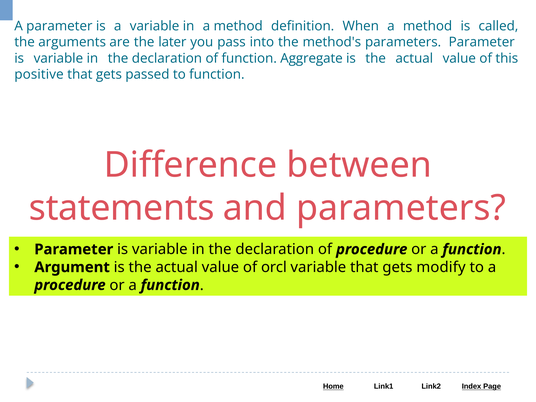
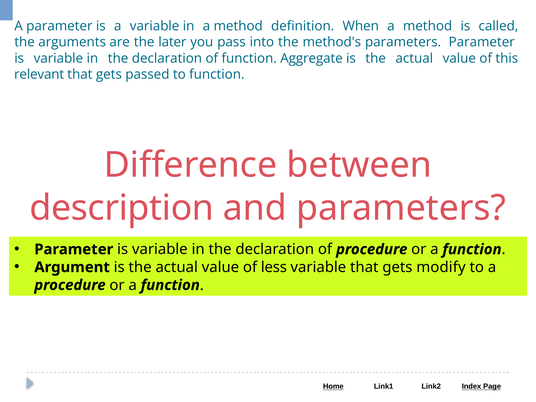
positive: positive -> relevant
statements: statements -> description
orcl: orcl -> less
